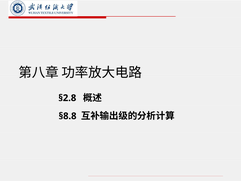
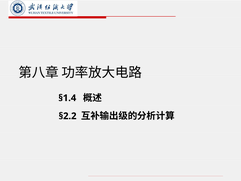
§2.8: §2.8 -> §1.4
§8.8: §8.8 -> §2.2
